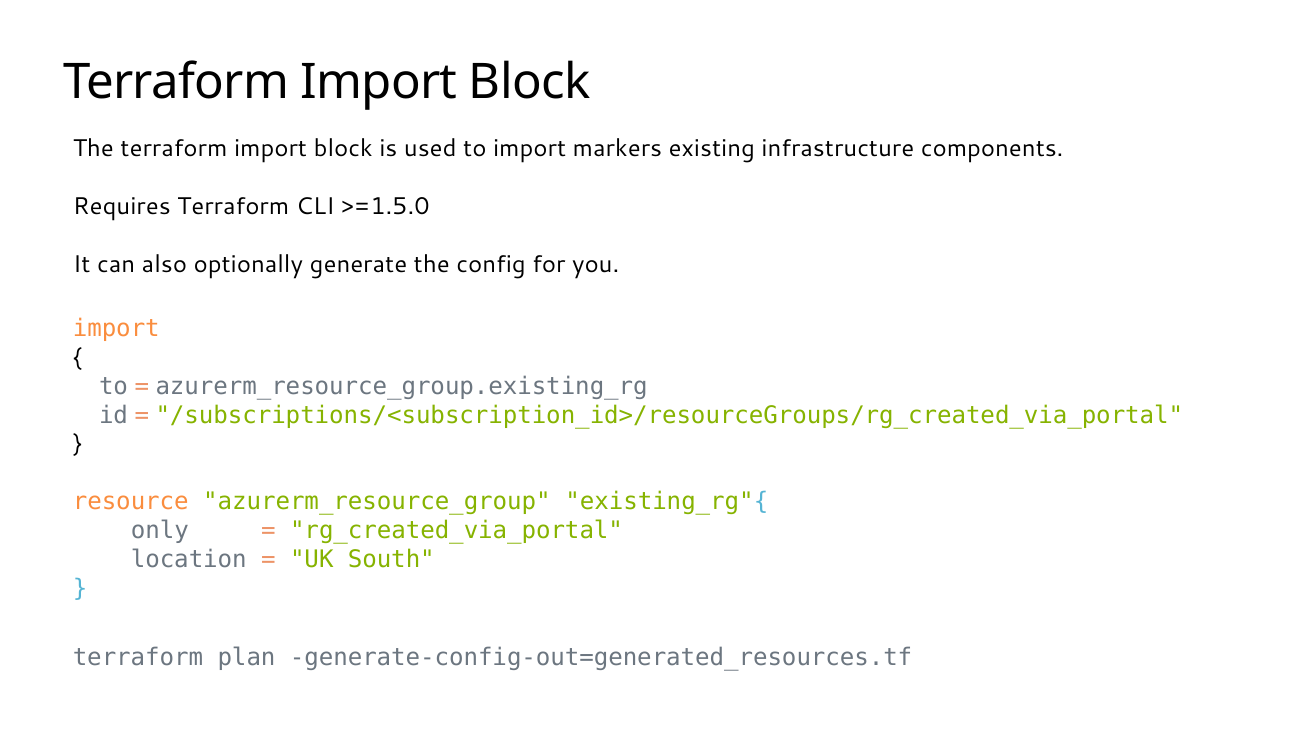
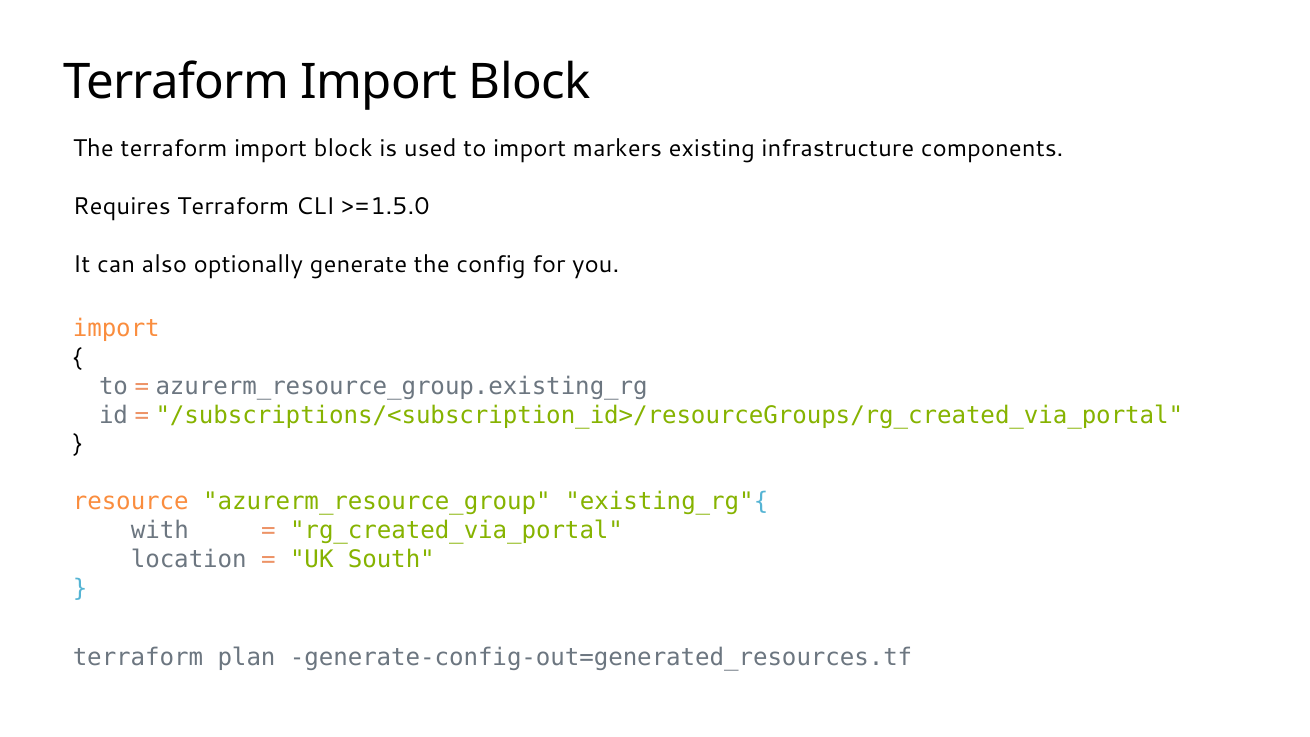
only: only -> with
